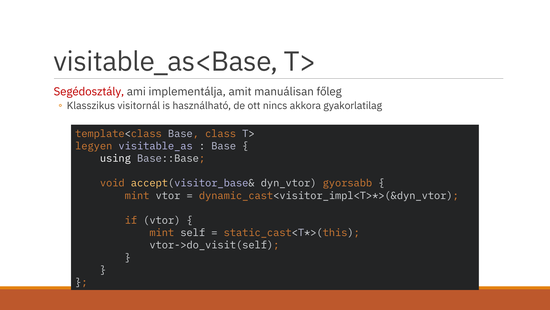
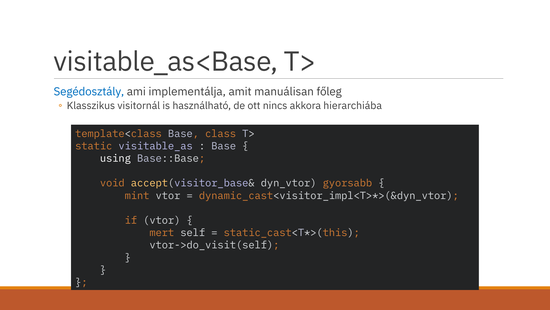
Segédosztály colour: red -> blue
gyakorlatilag: gyakorlatilag -> hierarchiába
legyen: legyen -> static
mint at (162, 232): mint -> mert
